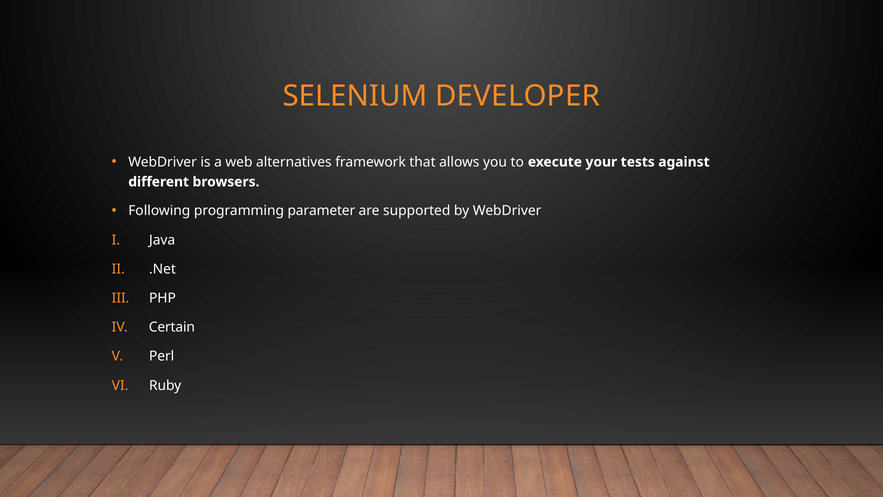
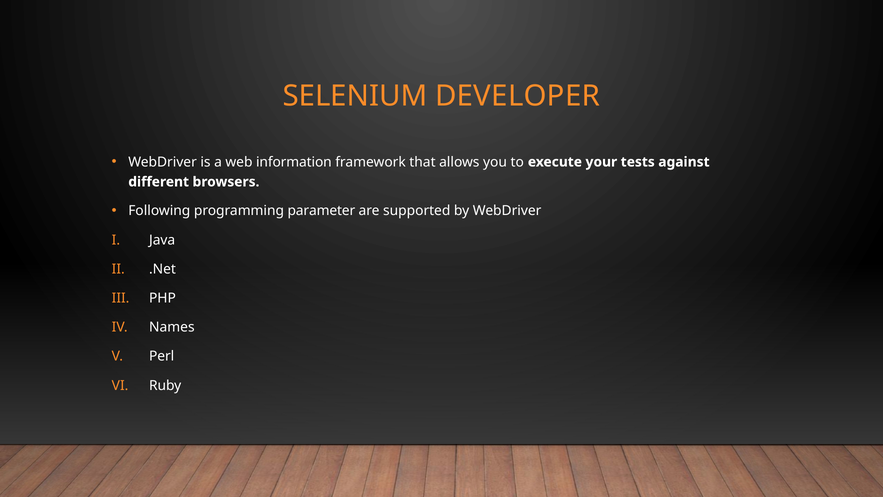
alternatives: alternatives -> information
Certain: Certain -> Names
